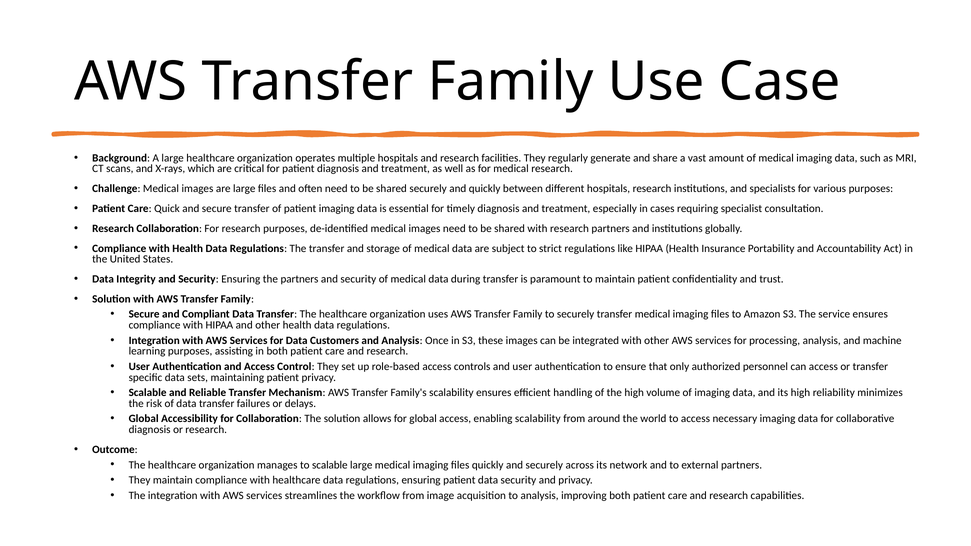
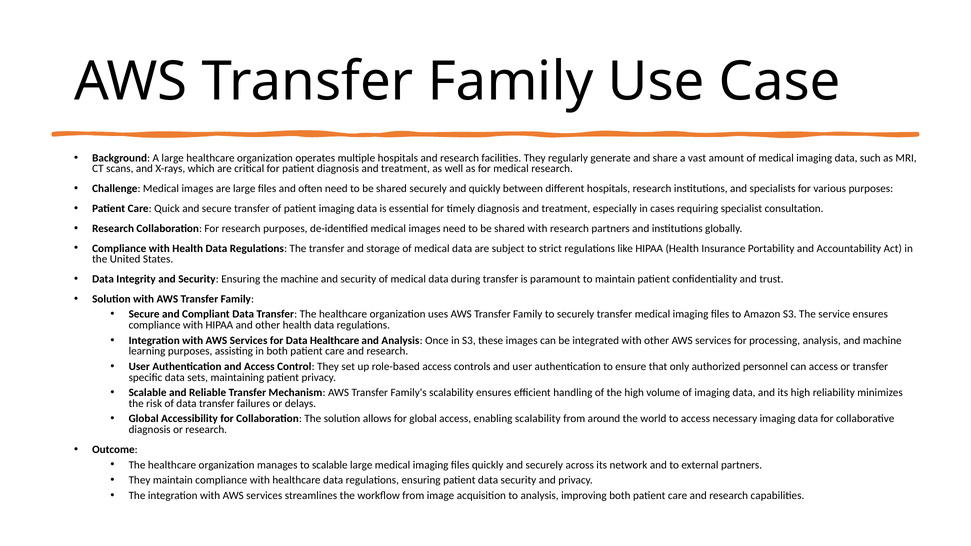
the partners: partners -> machine
Data Customers: Customers -> Healthcare
